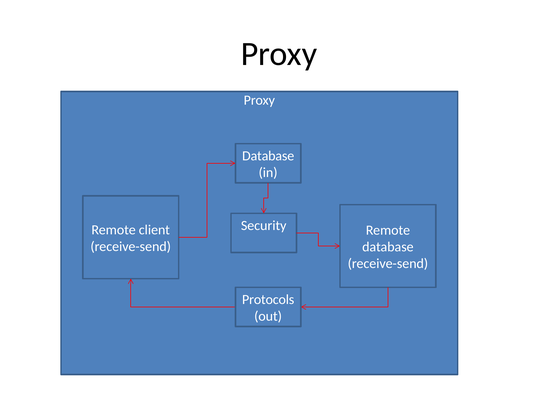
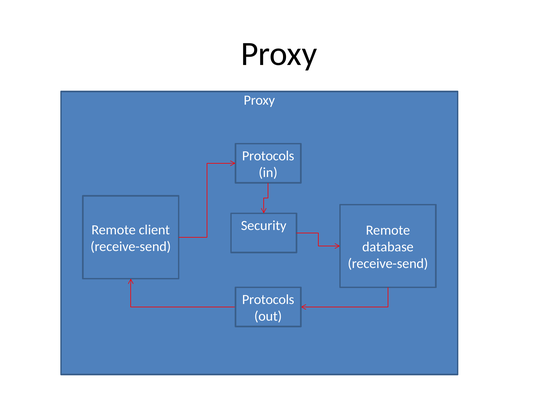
Database at (268, 156): Database -> Protocols
